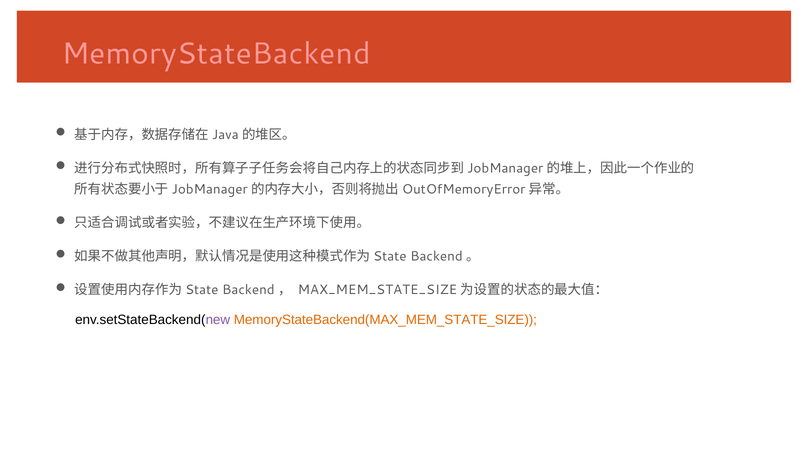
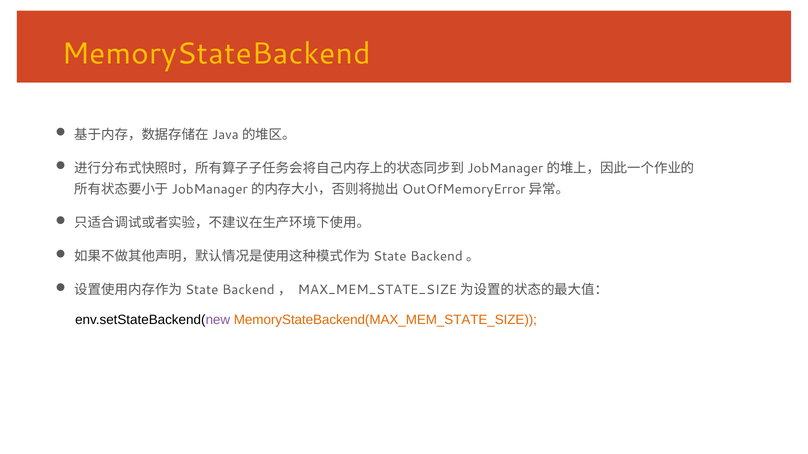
MemoryStateBackend colour: pink -> yellow
